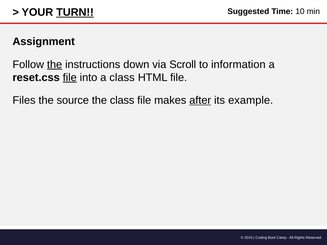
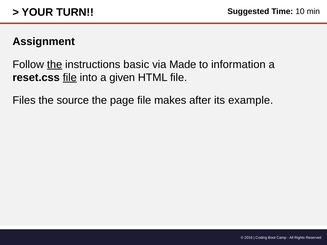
TURN underline: present -> none
down: down -> basic
Scroll: Scroll -> Made
a class: class -> given
the class: class -> page
after underline: present -> none
